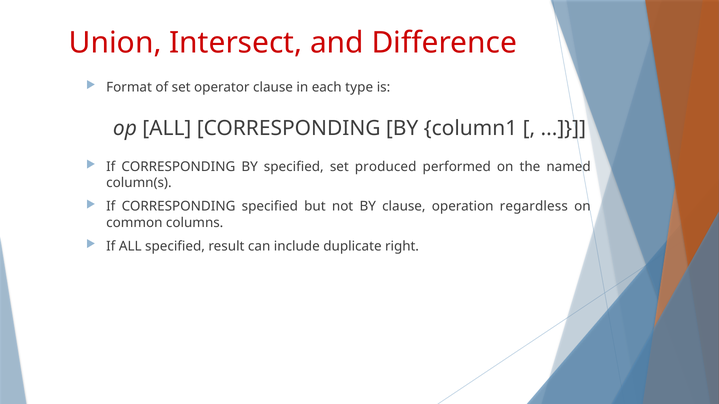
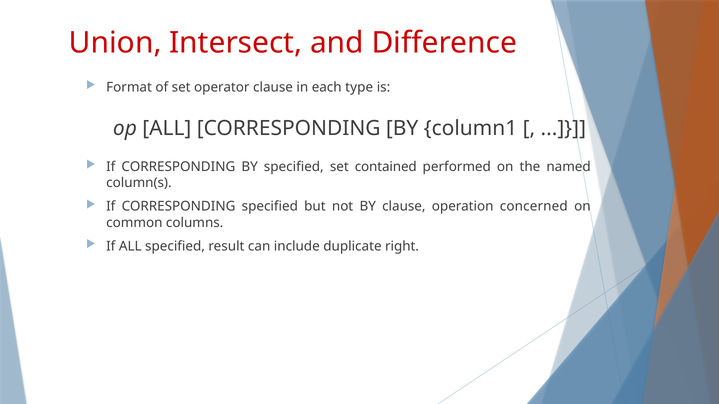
produced: produced -> contained
regardless: regardless -> concerned
